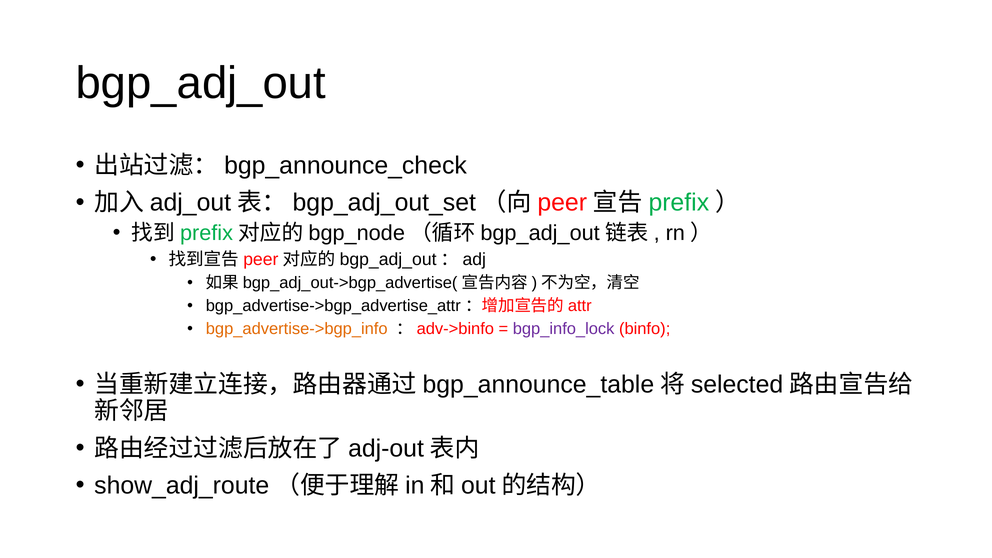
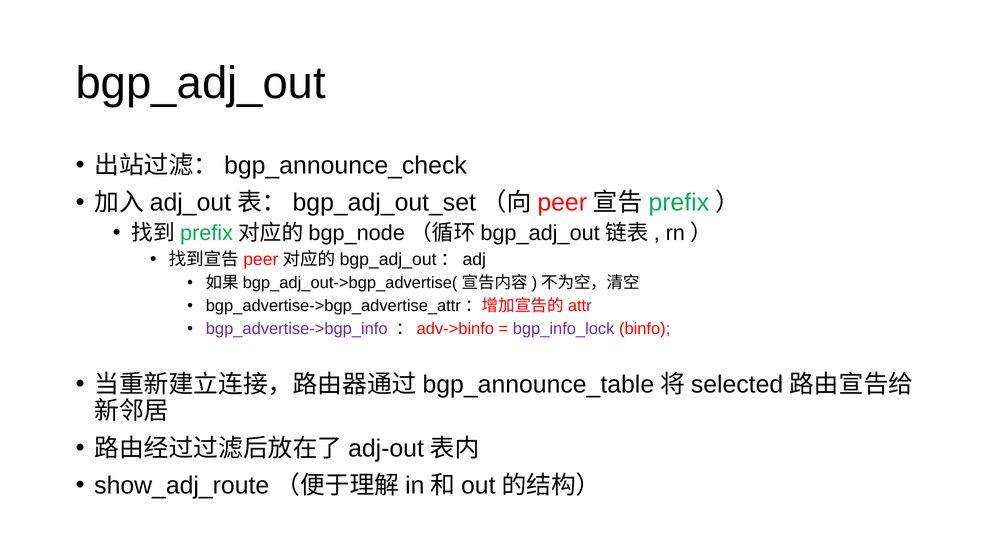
bgp_advertise->bgp_info colour: orange -> purple
